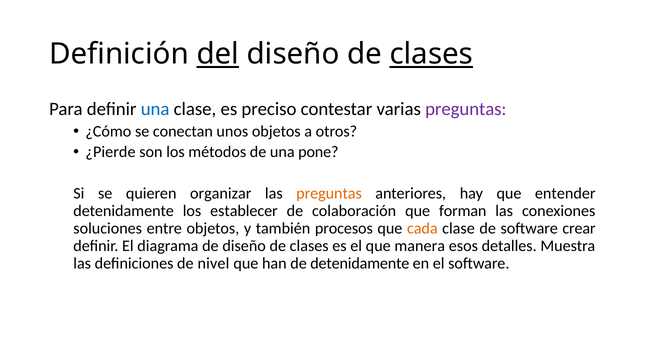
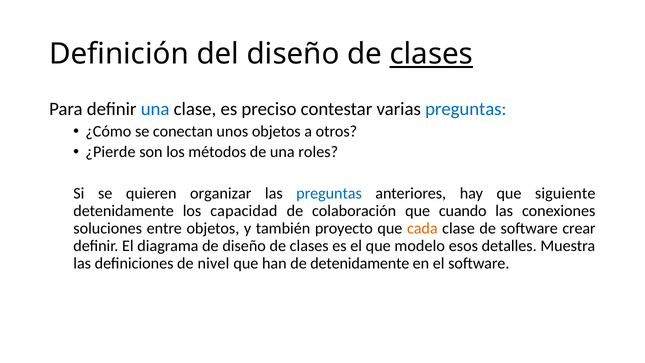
del underline: present -> none
preguntas at (466, 109) colour: purple -> blue
pone: pone -> roles
preguntas at (329, 194) colour: orange -> blue
entender: entender -> siguiente
establecer: establecer -> capacidad
forman: forman -> cuando
procesos: procesos -> proyecto
manera: manera -> modelo
